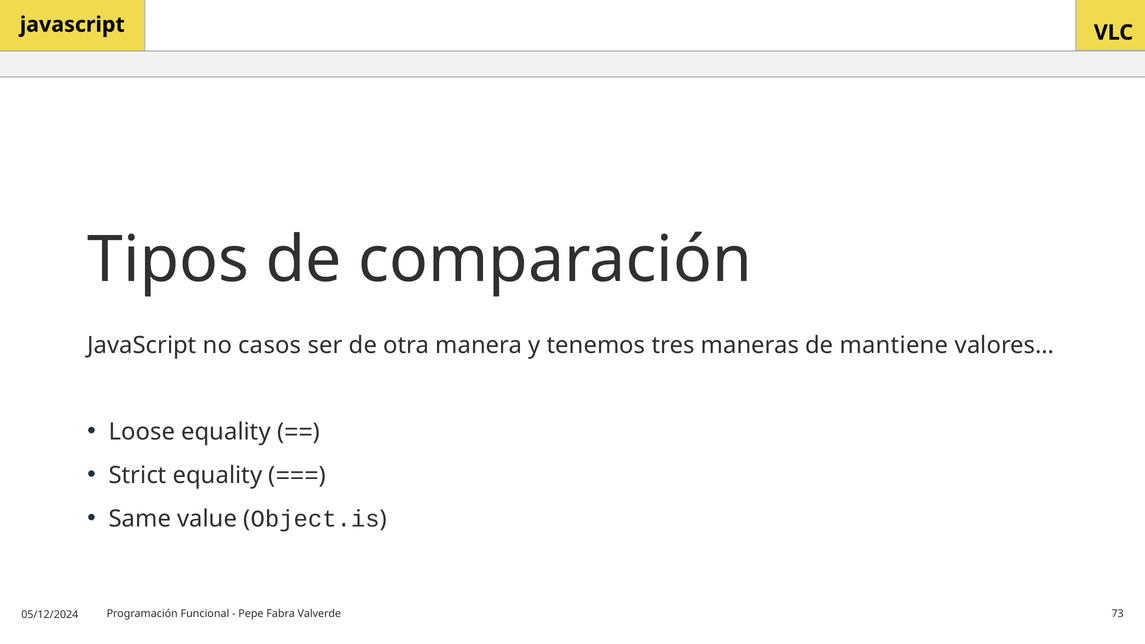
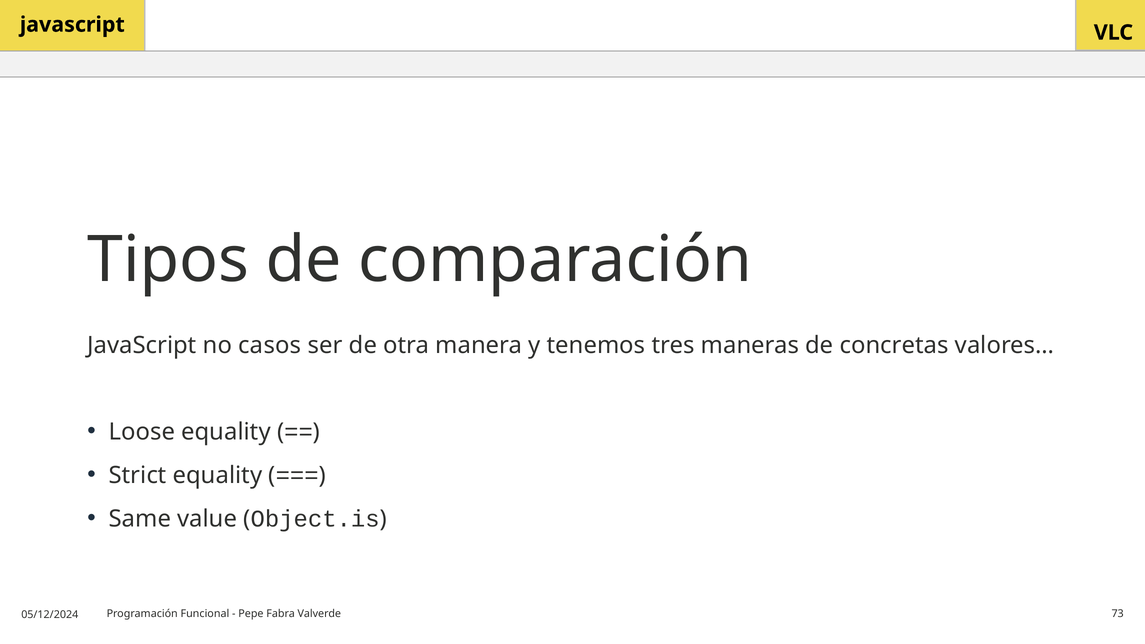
mantiene: mantiene -> concretas
